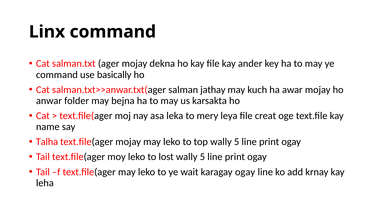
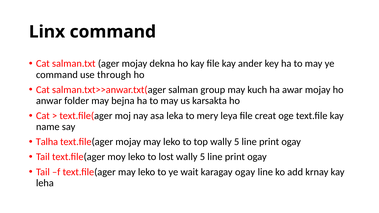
basically: basically -> through
jathay: jathay -> group
